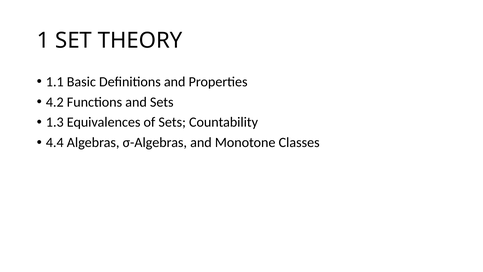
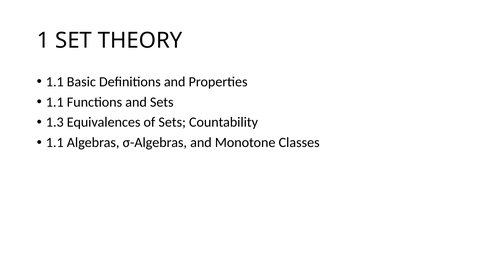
4.2 at (55, 102): 4.2 -> 1.1
4.4 at (55, 142): 4.4 -> 1.1
